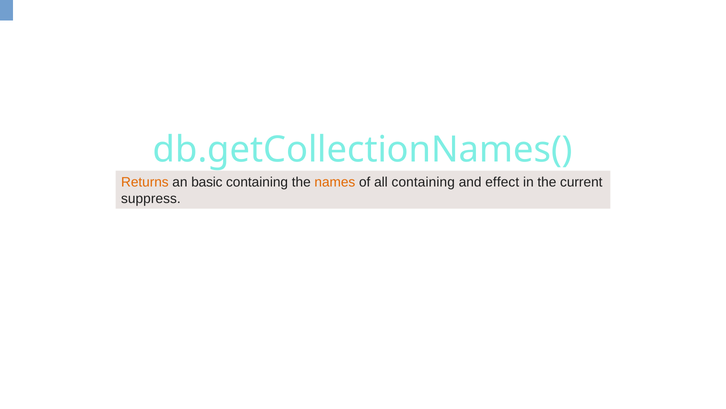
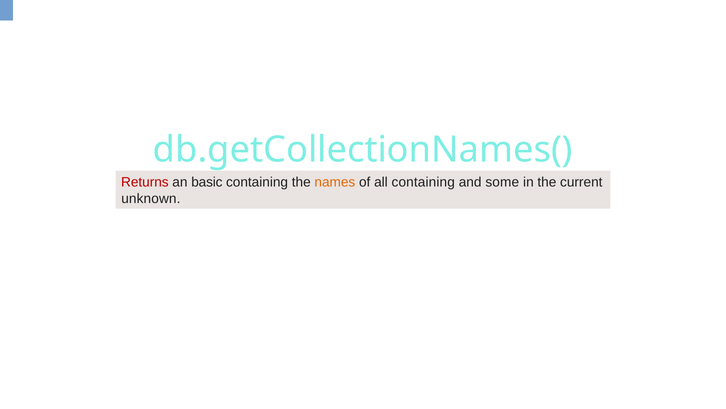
Returns colour: orange -> red
effect: effect -> some
suppress: suppress -> unknown
